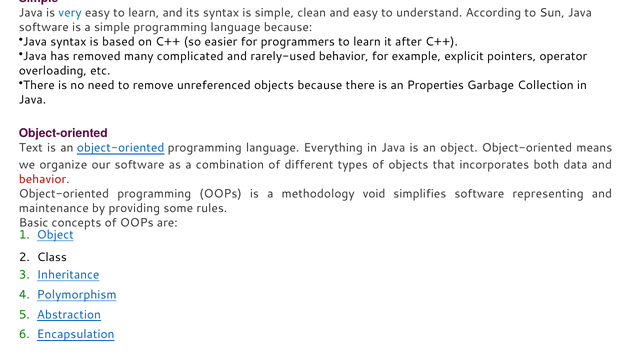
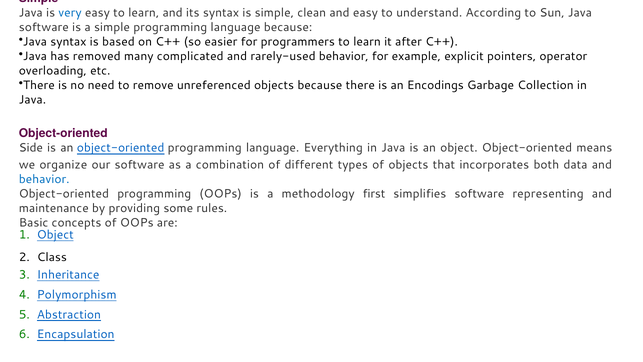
Properties: Properties -> Encodings
Text: Text -> Side
behavior at (44, 179) colour: red -> blue
void: void -> first
